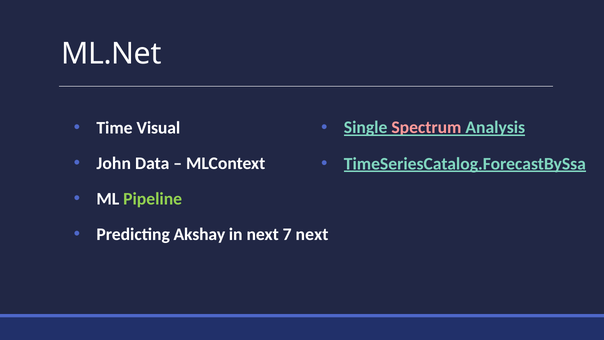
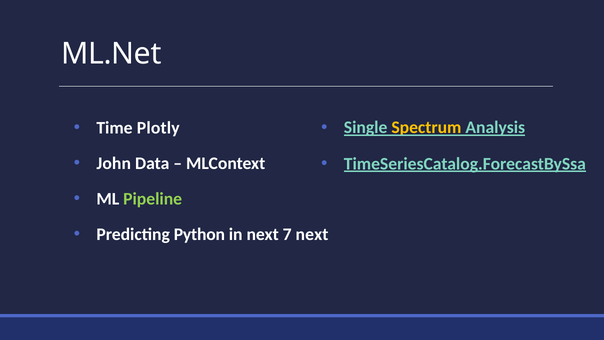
Spectrum colour: pink -> yellow
Visual: Visual -> Plotly
Akshay: Akshay -> Python
